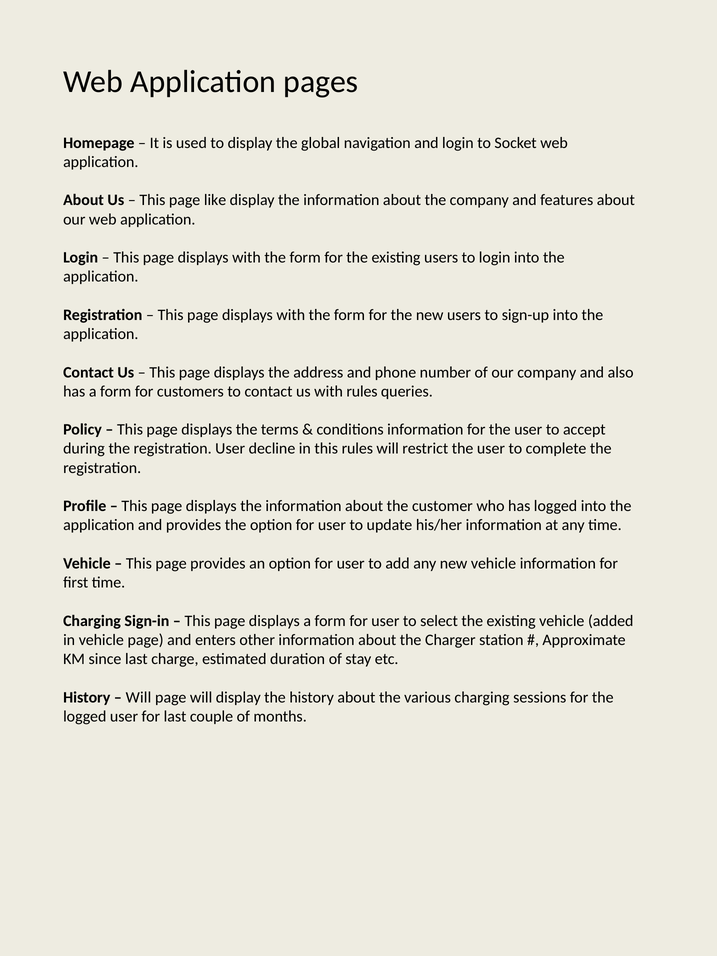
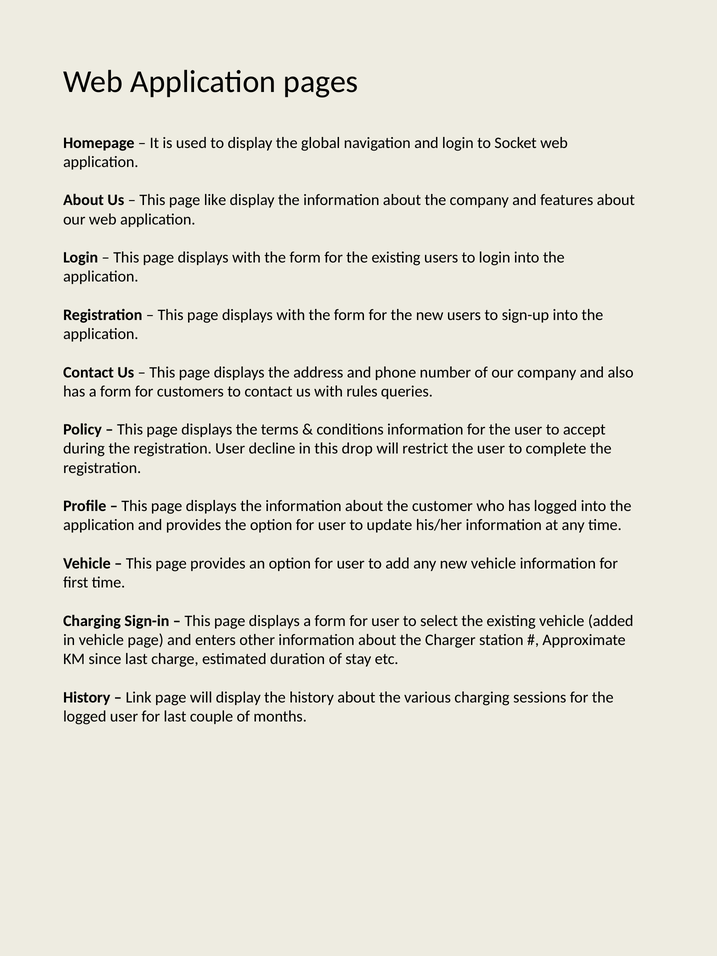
this rules: rules -> drop
Will at (139, 697): Will -> Link
